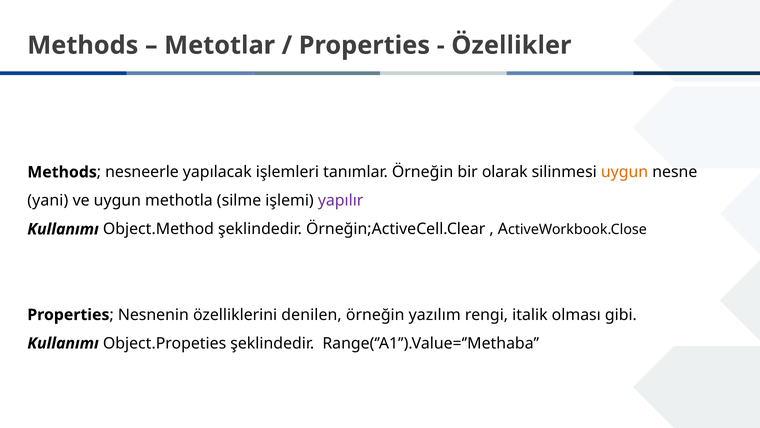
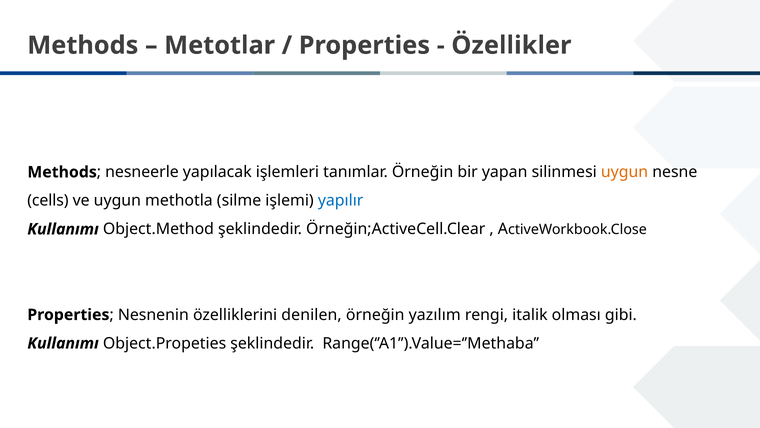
olarak: olarak -> yapan
yani: yani -> cells
yapılır colour: purple -> blue
